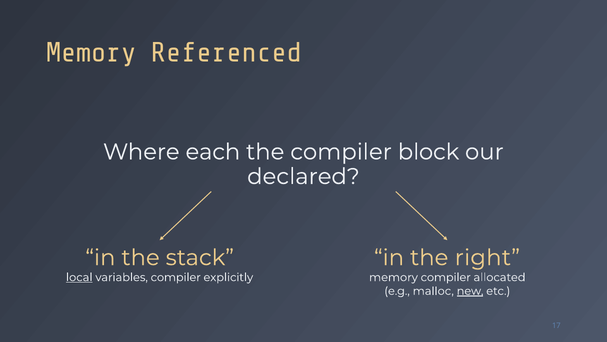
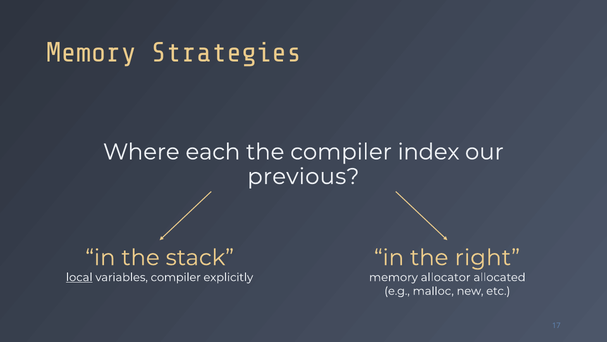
Referenced: Referenced -> Strategies
block: block -> index
declared: declared -> previous
memory compiler: compiler -> allocator
new underline: present -> none
